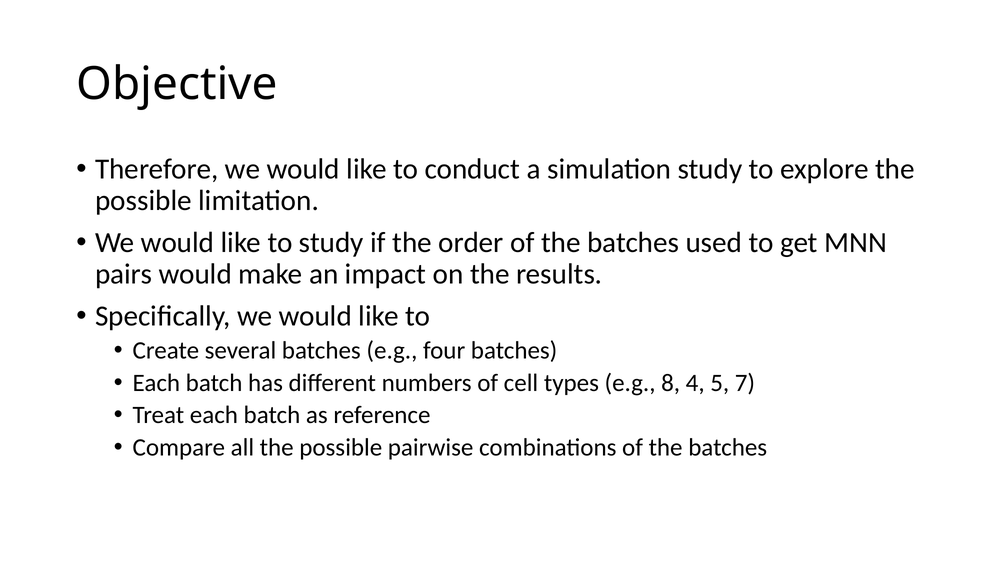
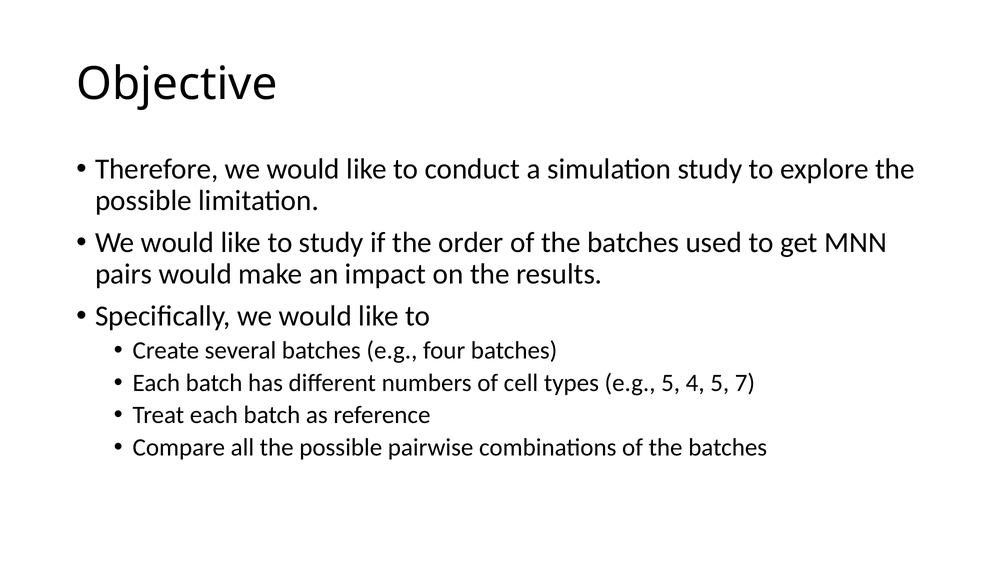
e.g 8: 8 -> 5
